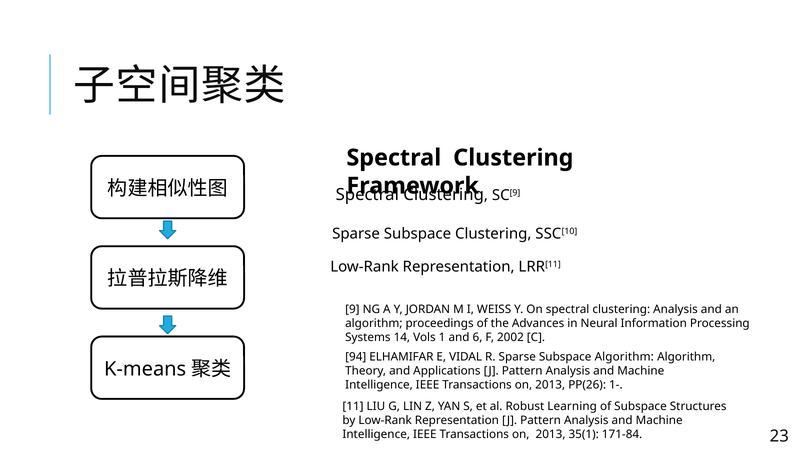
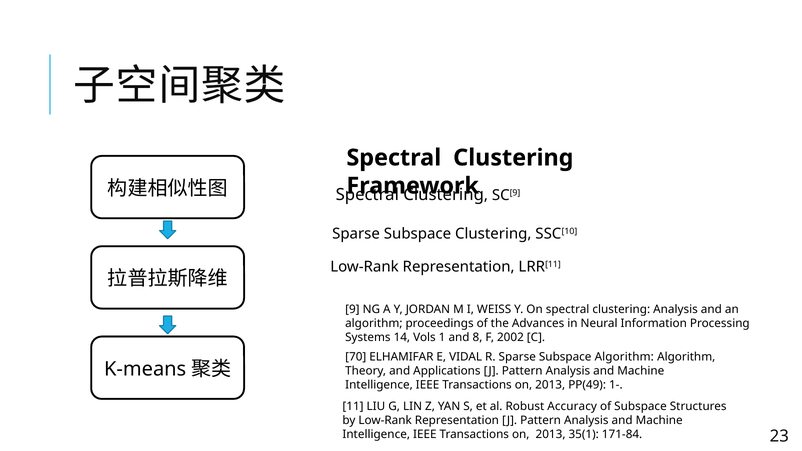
6: 6 -> 8
94: 94 -> 70
PP(26: PP(26 -> PP(49
Learning: Learning -> Accuracy
